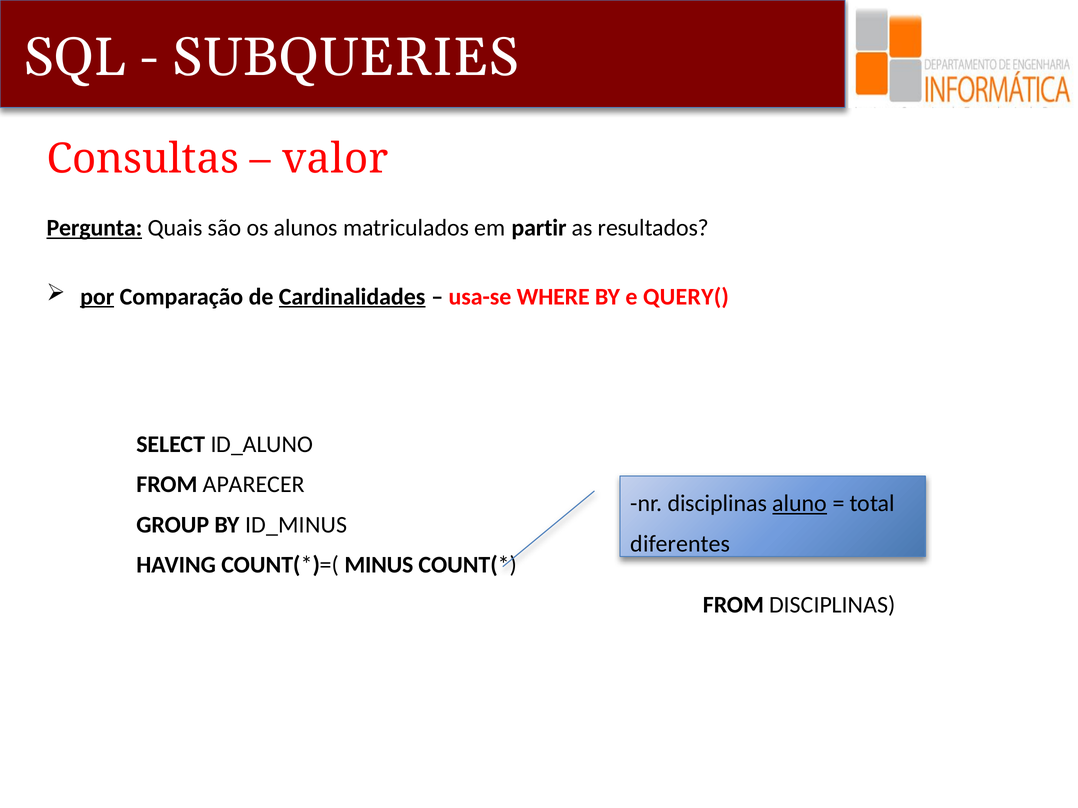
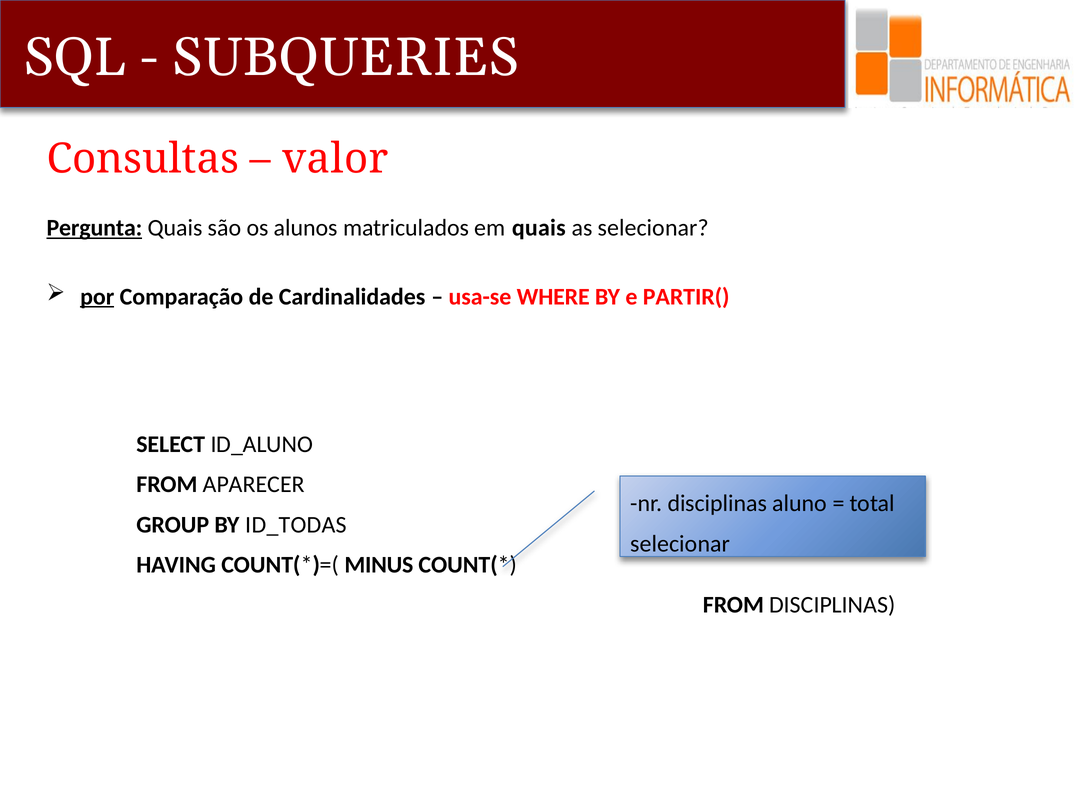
em partir: partir -> quais
as resultados: resultados -> selecionar
Cardinalidades underline: present -> none
QUERY(: QUERY( -> PARTIR(
aluno underline: present -> none
ID_MINUS: ID_MINUS -> ID_TODAS
diferentes at (680, 544): diferentes -> selecionar
